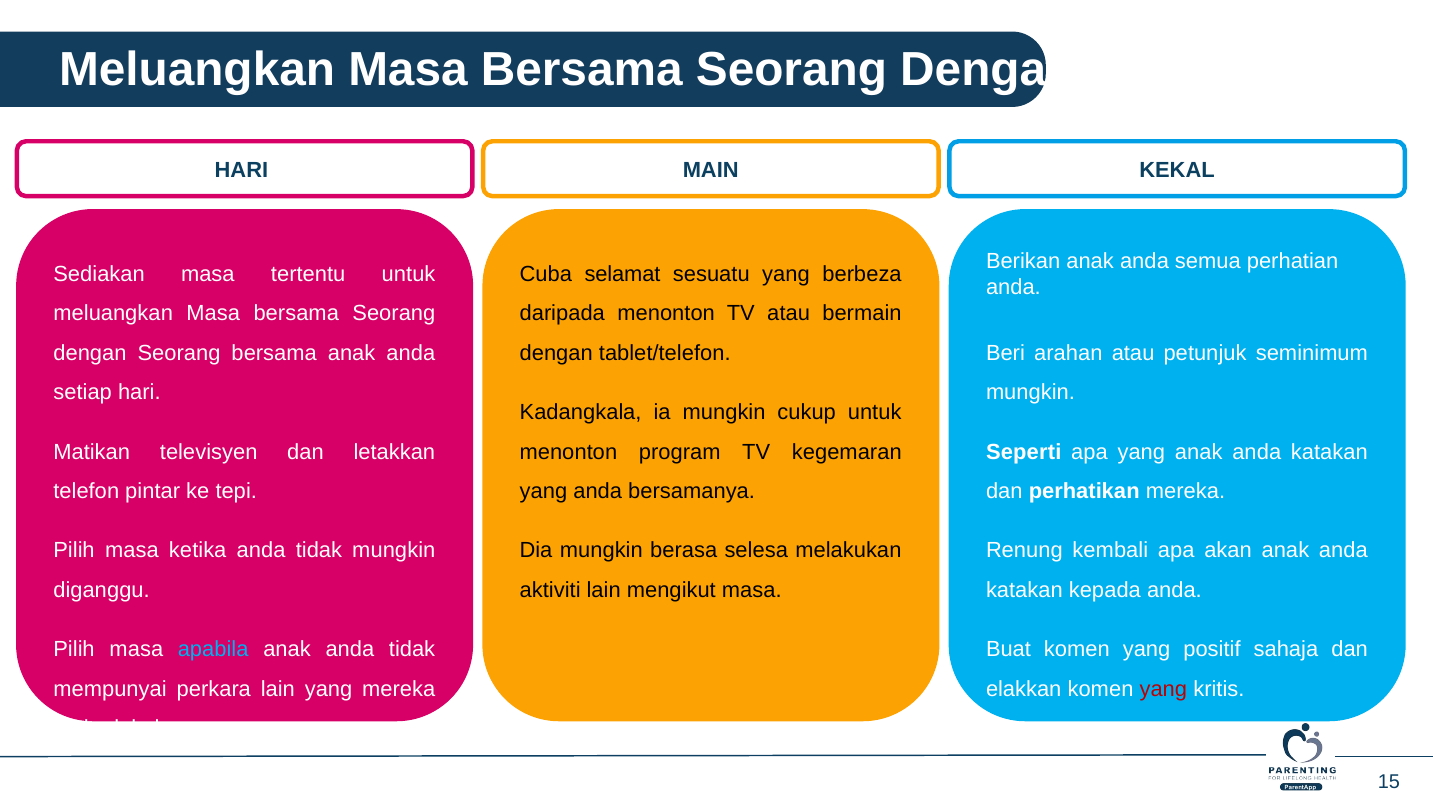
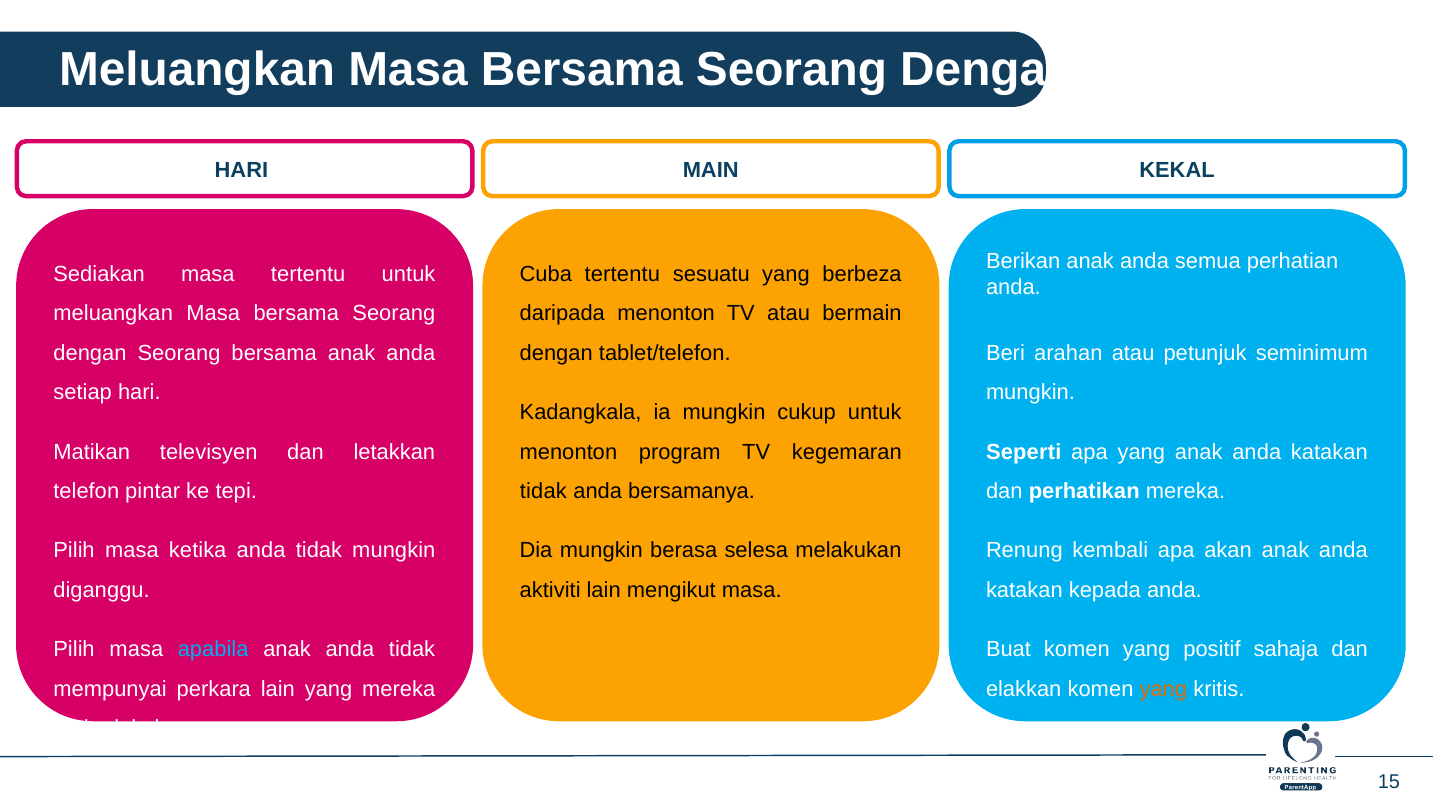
Cuba selamat: selamat -> tertentu
yang at (543, 491): yang -> tidak
yang at (1163, 689) colour: red -> orange
